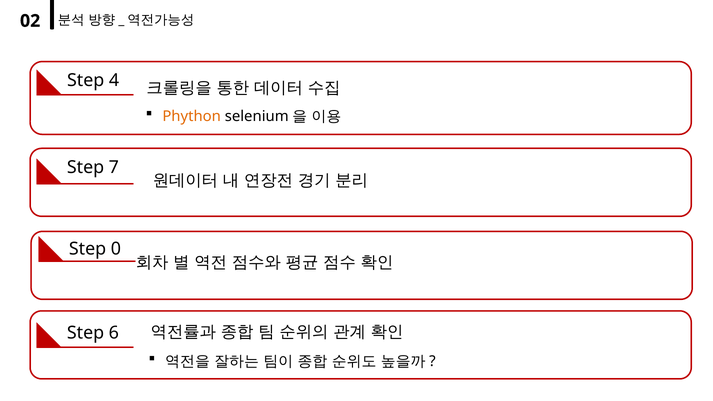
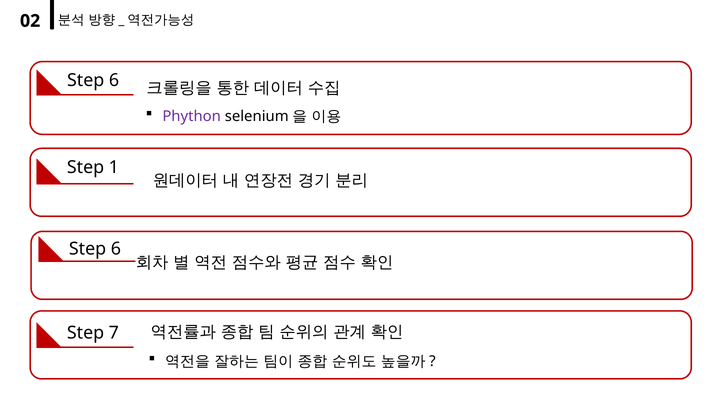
4 at (114, 80): 4 -> 6
Phython colour: orange -> purple
7: 7 -> 1
0 at (116, 249): 0 -> 6
6: 6 -> 7
